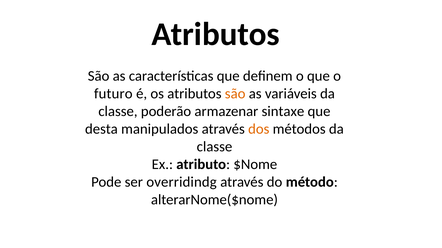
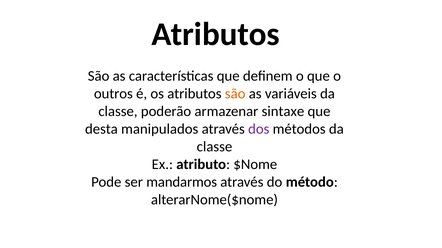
futuro: futuro -> outros
dos colour: orange -> purple
overridindg: overridindg -> mandarmos
